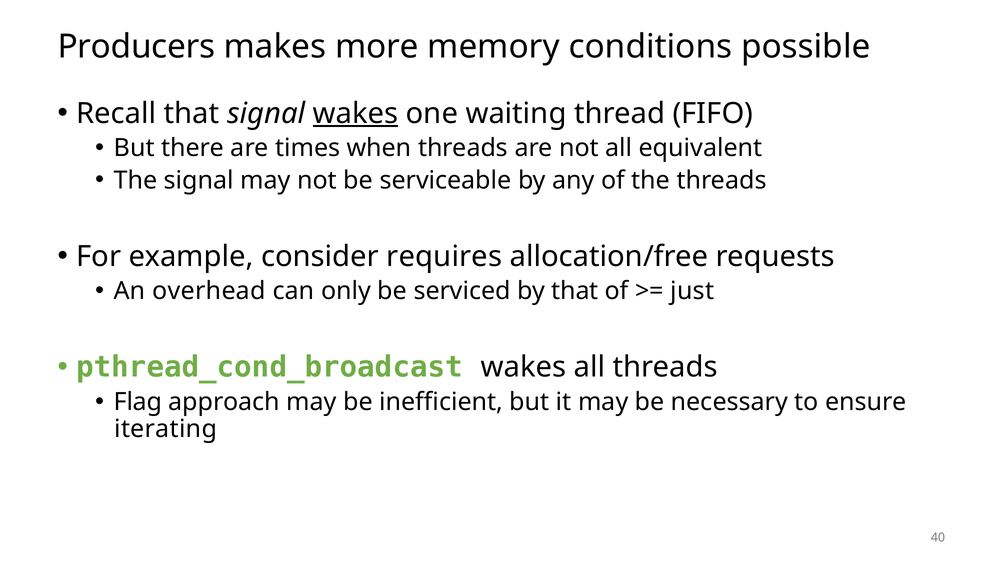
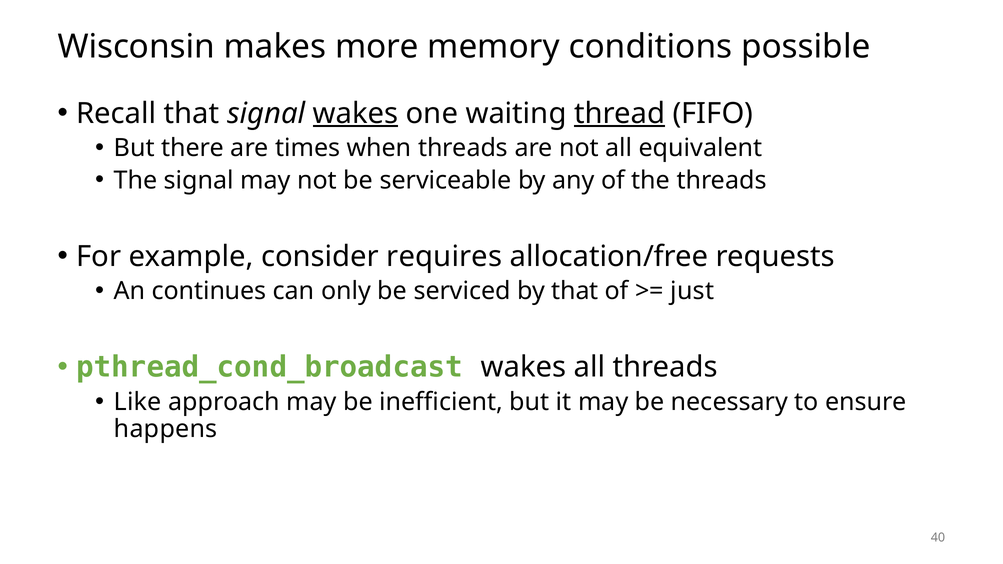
Producers: Producers -> Wisconsin
thread underline: none -> present
overhead: overhead -> continues
Flag: Flag -> Like
iterating: iterating -> happens
